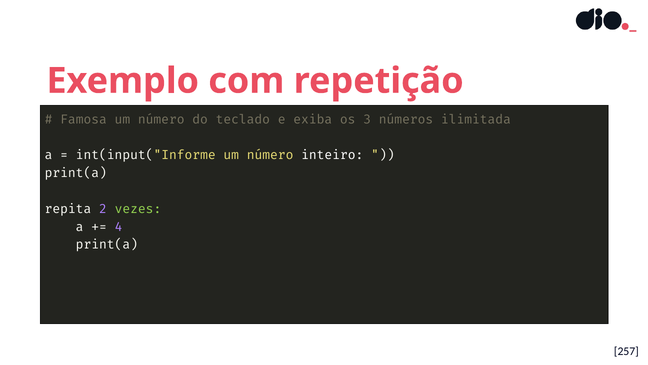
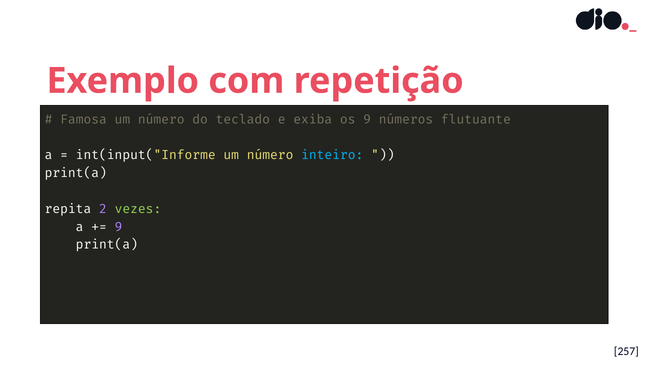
os 3: 3 -> 9
ilimitada: ilimitada -> flutuante
inteiro colour: white -> light blue
4 at (119, 227): 4 -> 9
